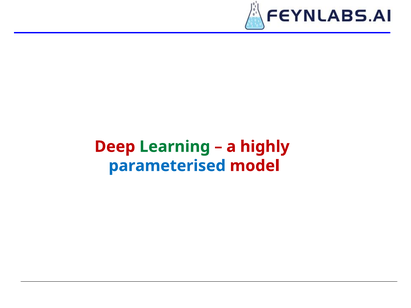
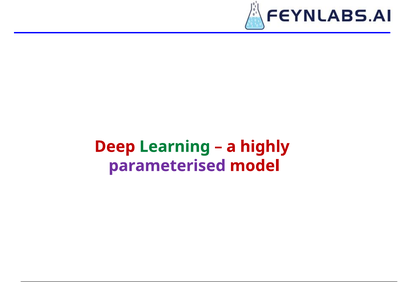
parameterised colour: blue -> purple
